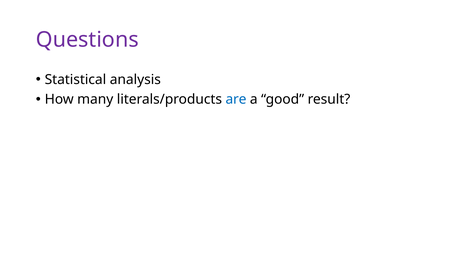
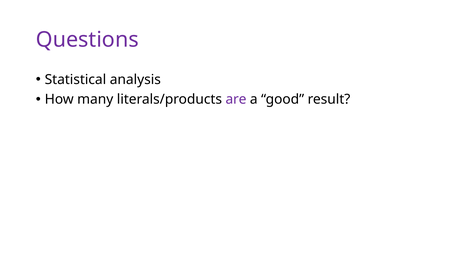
are colour: blue -> purple
